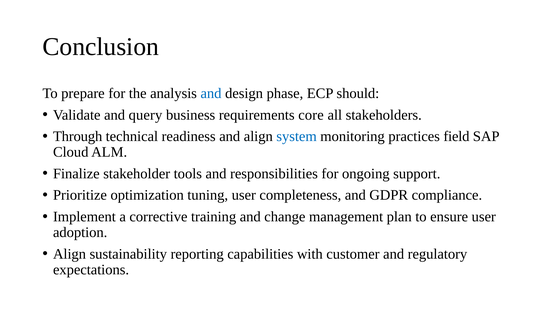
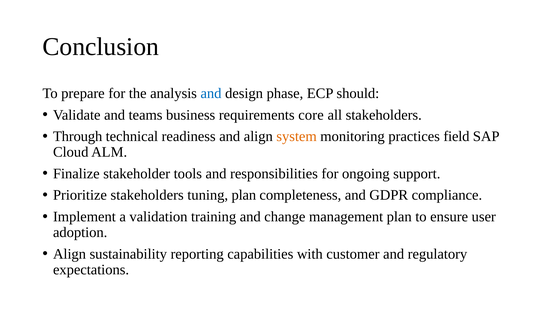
query: query -> teams
system colour: blue -> orange
Prioritize optimization: optimization -> stakeholders
tuning user: user -> plan
corrective: corrective -> validation
